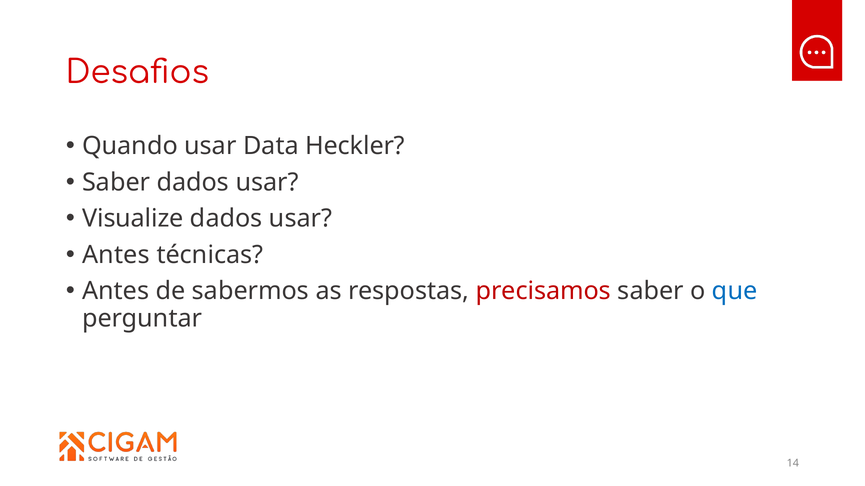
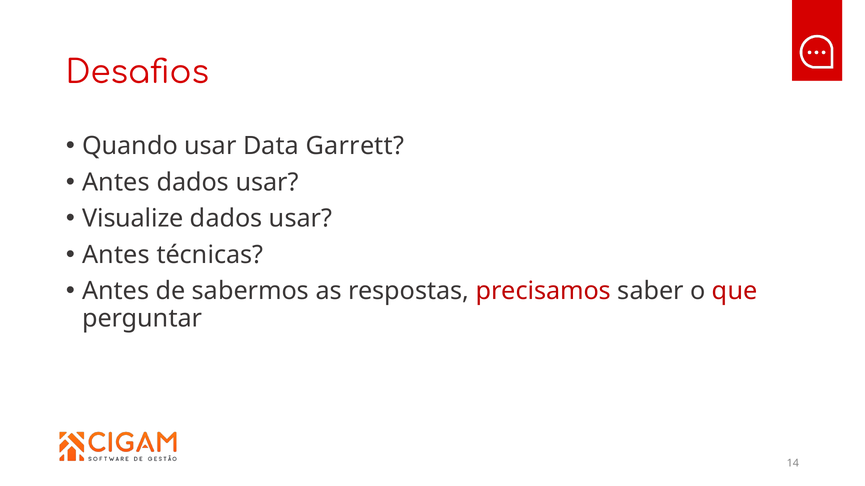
Heckler: Heckler -> Garrett
Saber at (116, 183): Saber -> Antes
que colour: blue -> red
